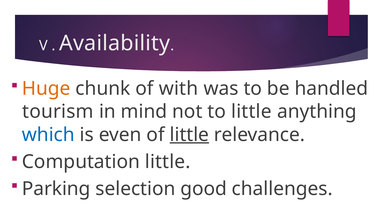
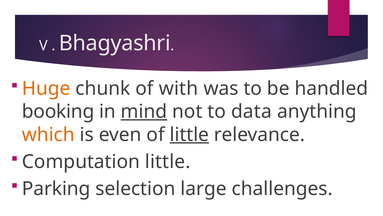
Availability: Availability -> Bhagyashri
tourism: tourism -> booking
mind underline: none -> present
to little: little -> data
which colour: blue -> orange
good: good -> large
